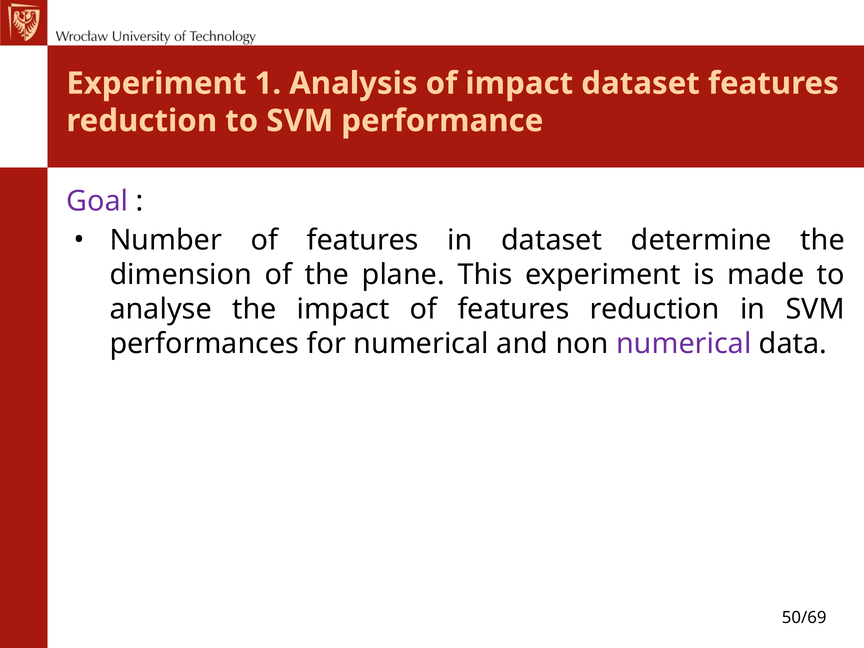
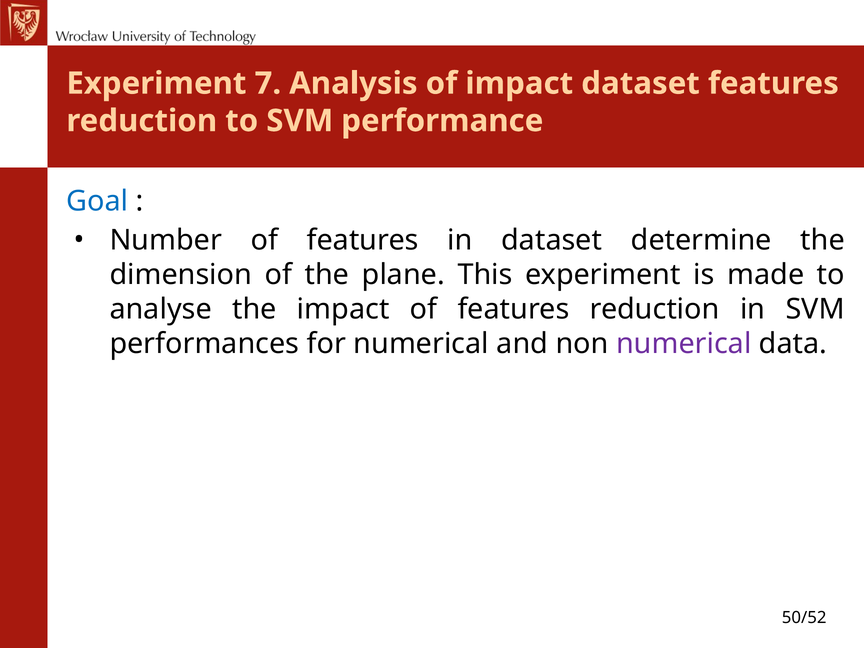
1: 1 -> 7
Goal colour: purple -> blue
50/69: 50/69 -> 50/52
